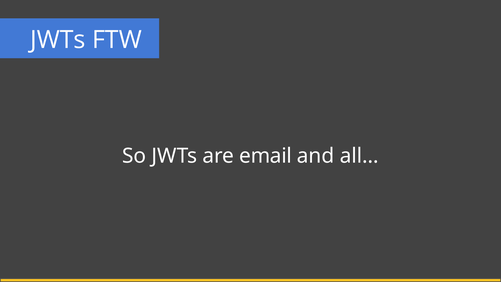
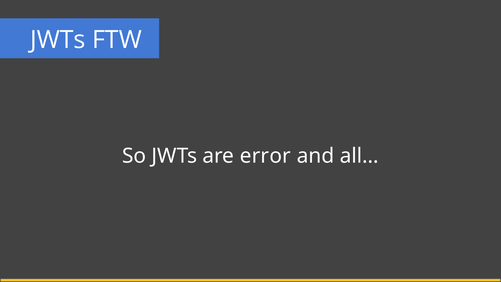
email: email -> error
